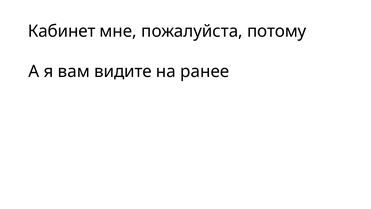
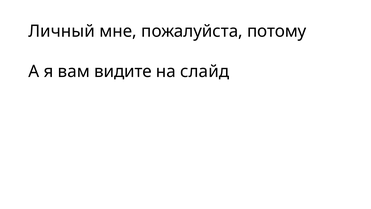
Кабинет: Кабинет -> Личный
ранее: ранее -> слайд
